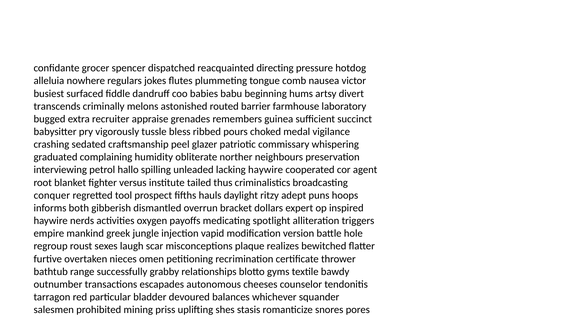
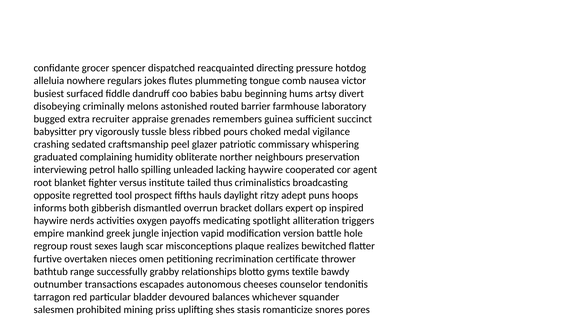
transcends: transcends -> disobeying
conquer at (52, 195): conquer -> opposite
